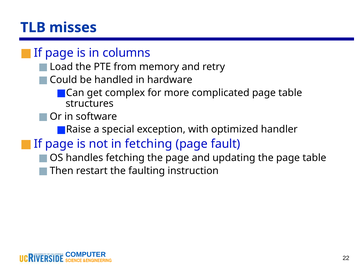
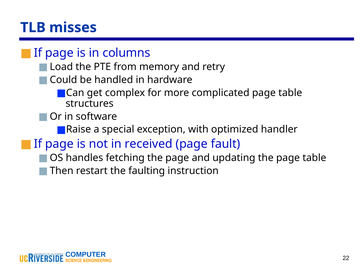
in fetching: fetching -> received
